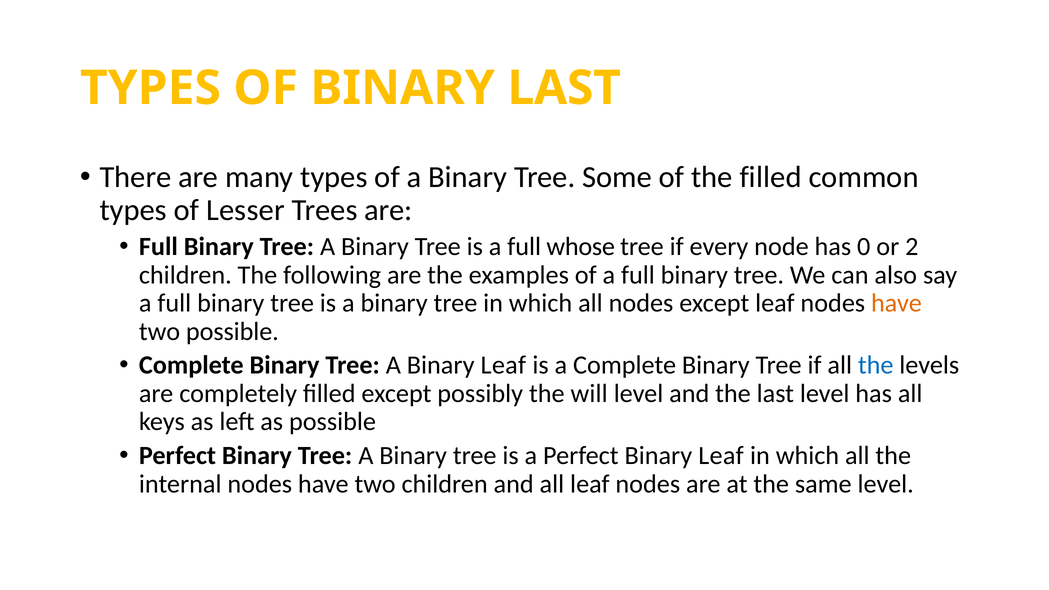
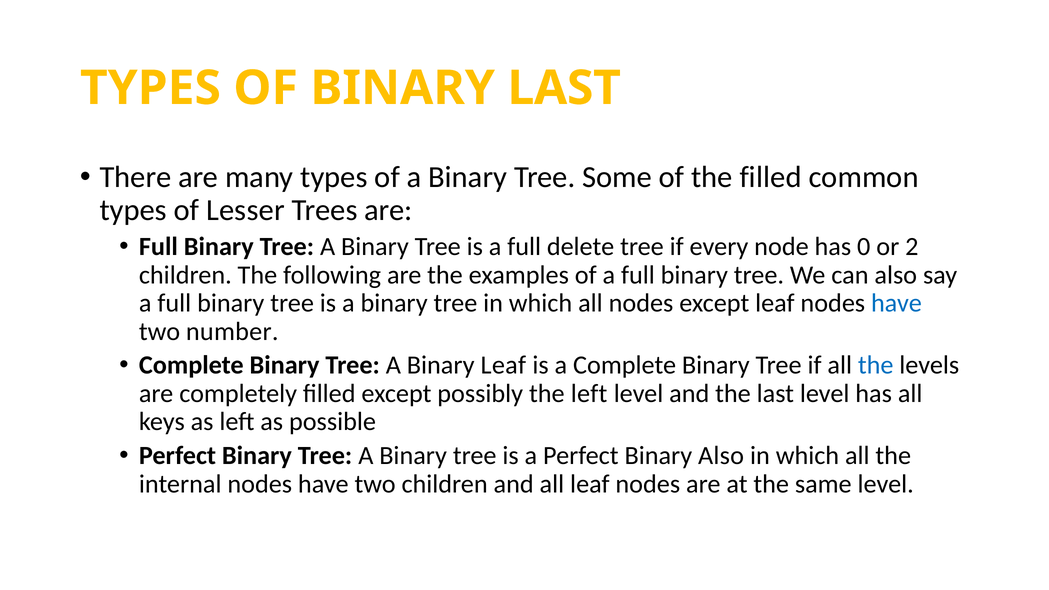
whose: whose -> delete
have at (896, 303) colour: orange -> blue
two possible: possible -> number
the will: will -> left
Perfect Binary Leaf: Leaf -> Also
